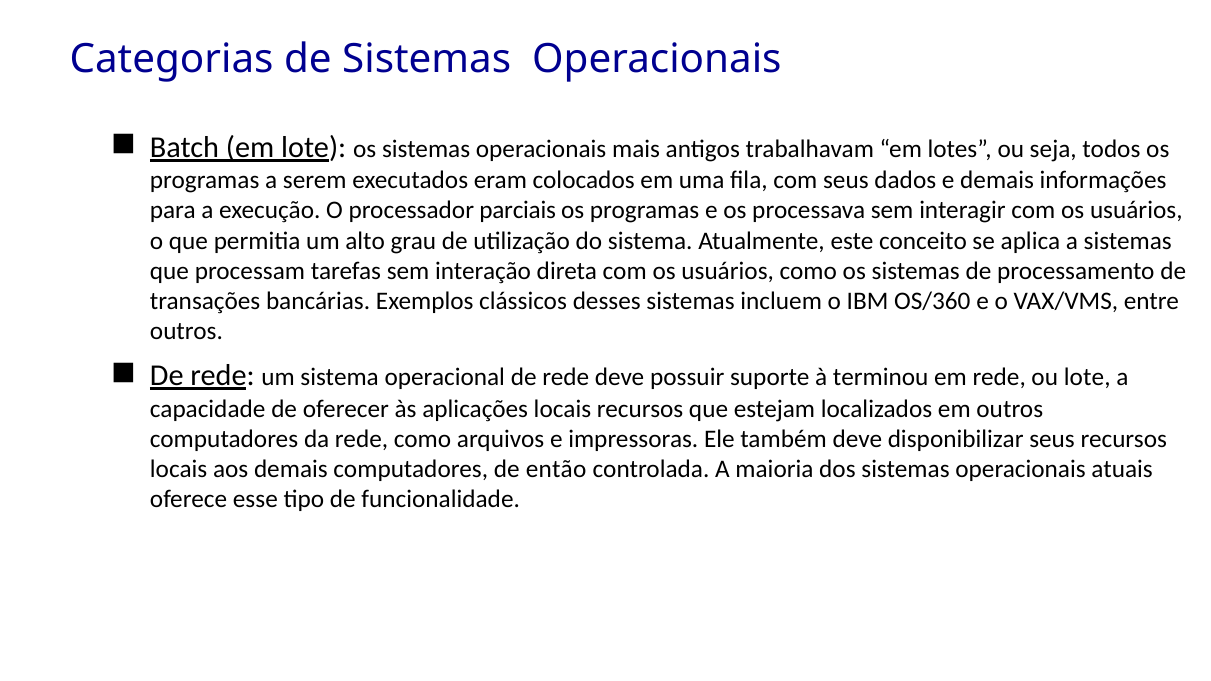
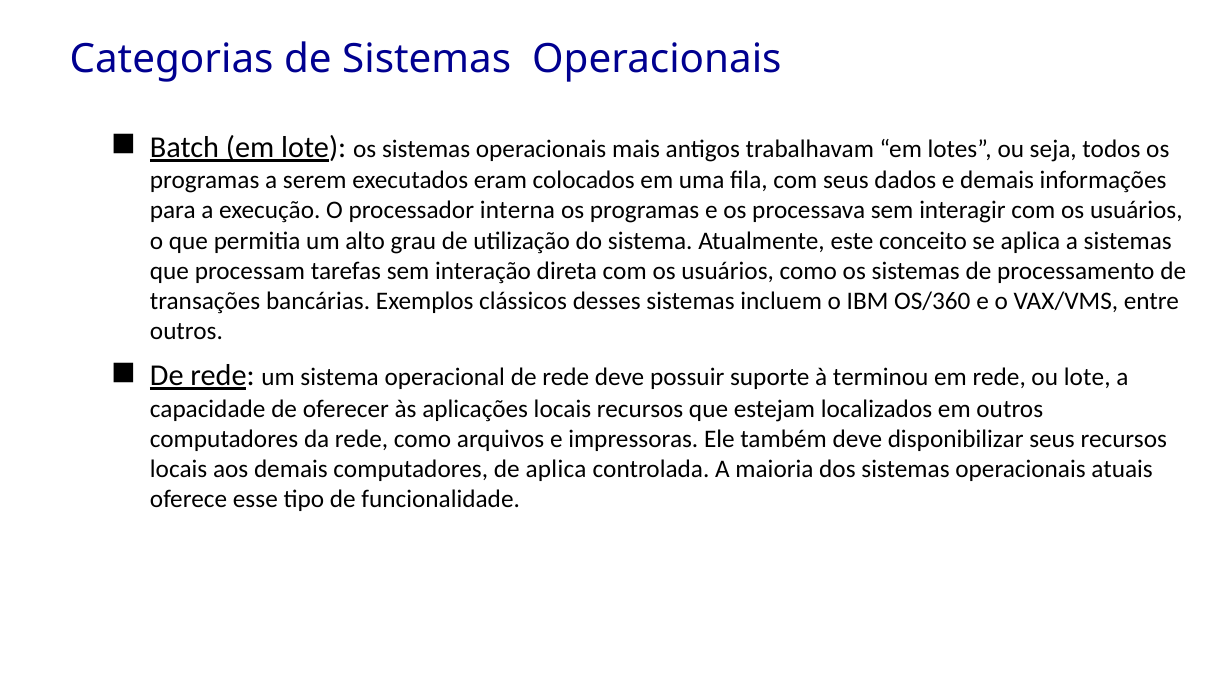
parciais: parciais -> interna
de então: então -> aplica
